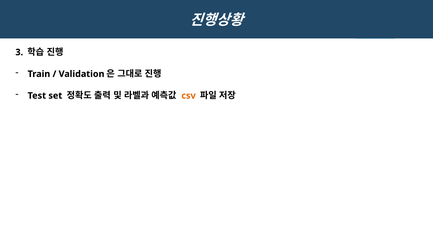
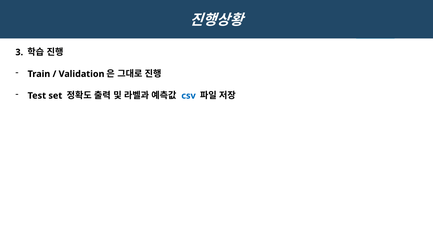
csv colour: orange -> blue
